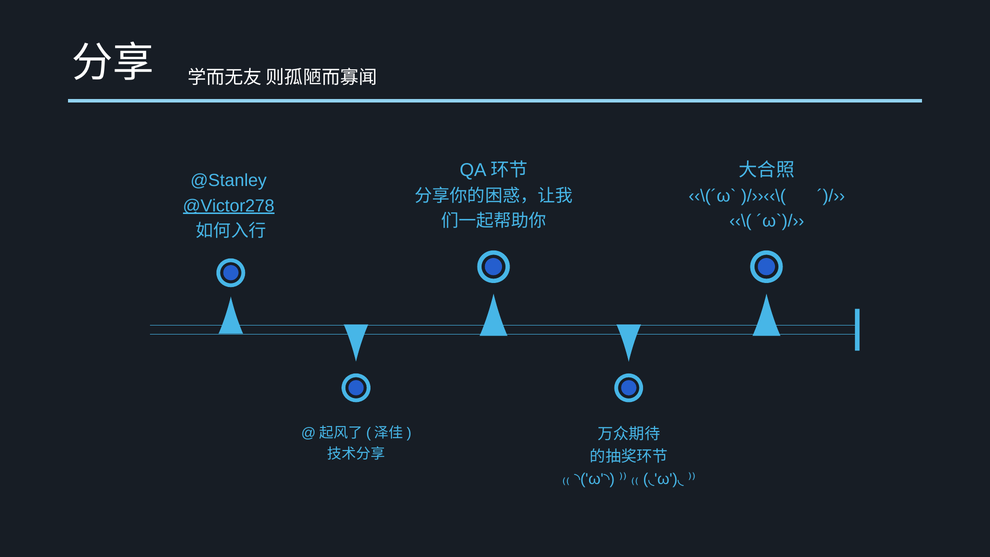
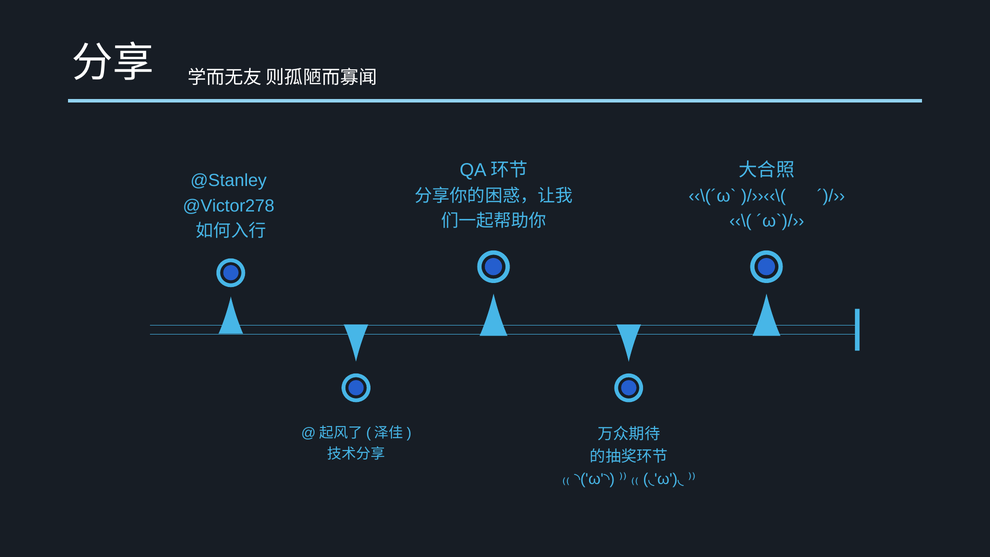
@Victor278 underline: present -> none
